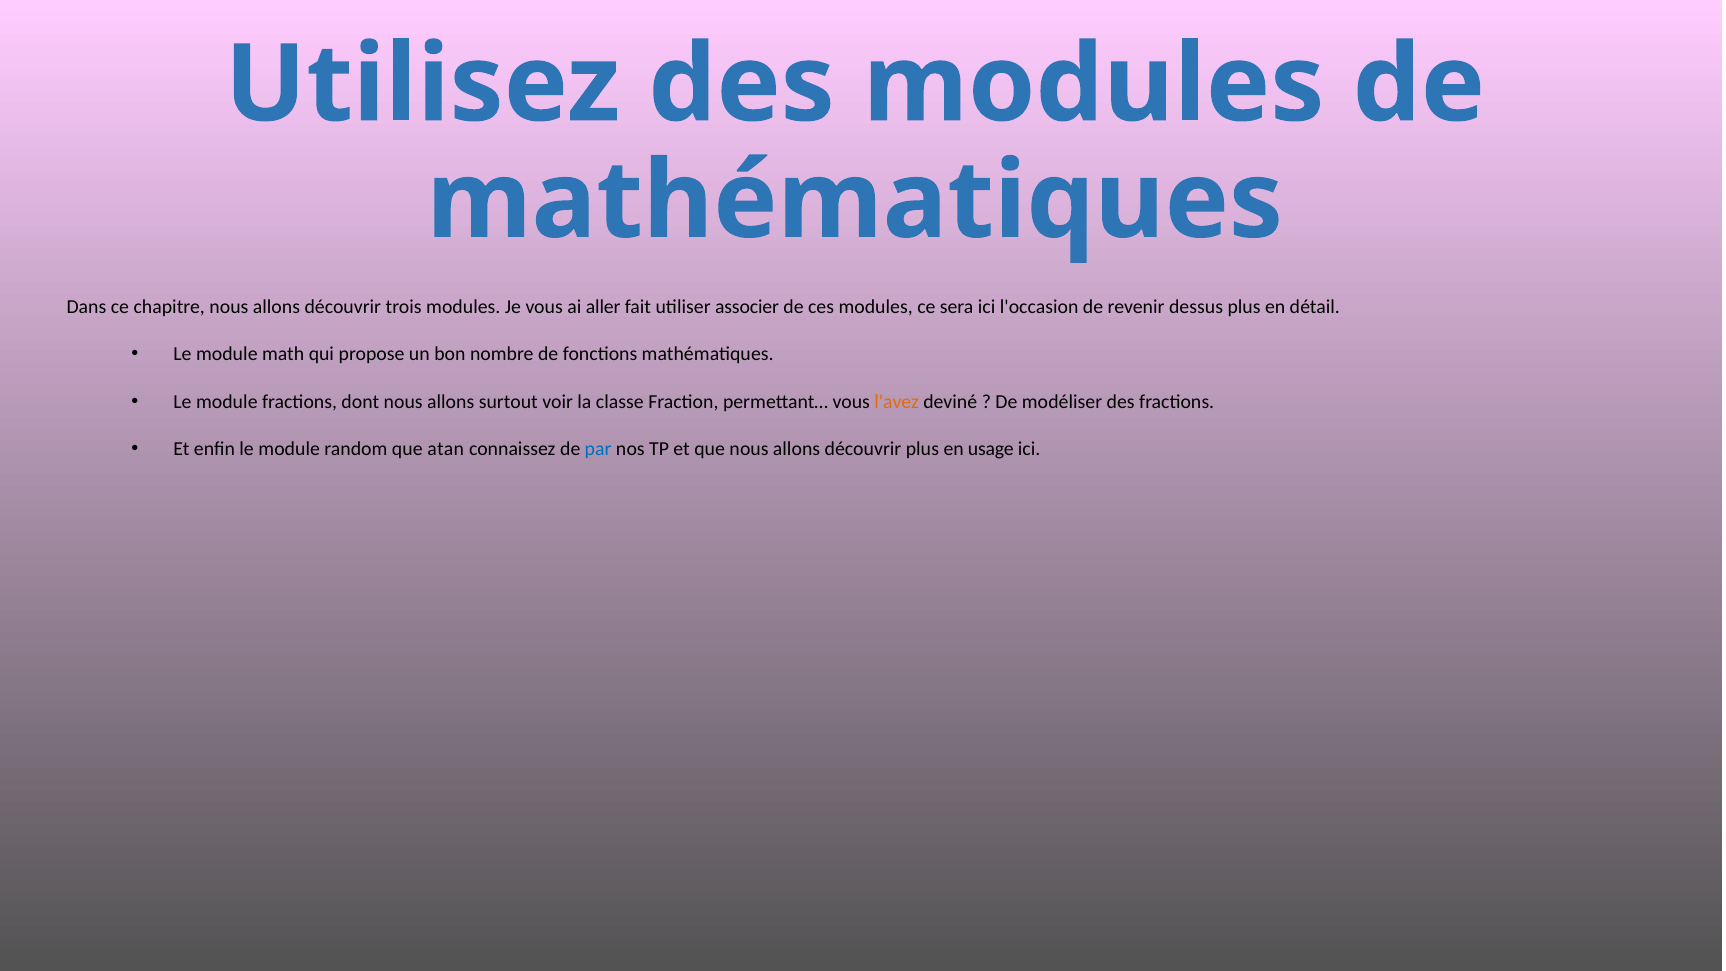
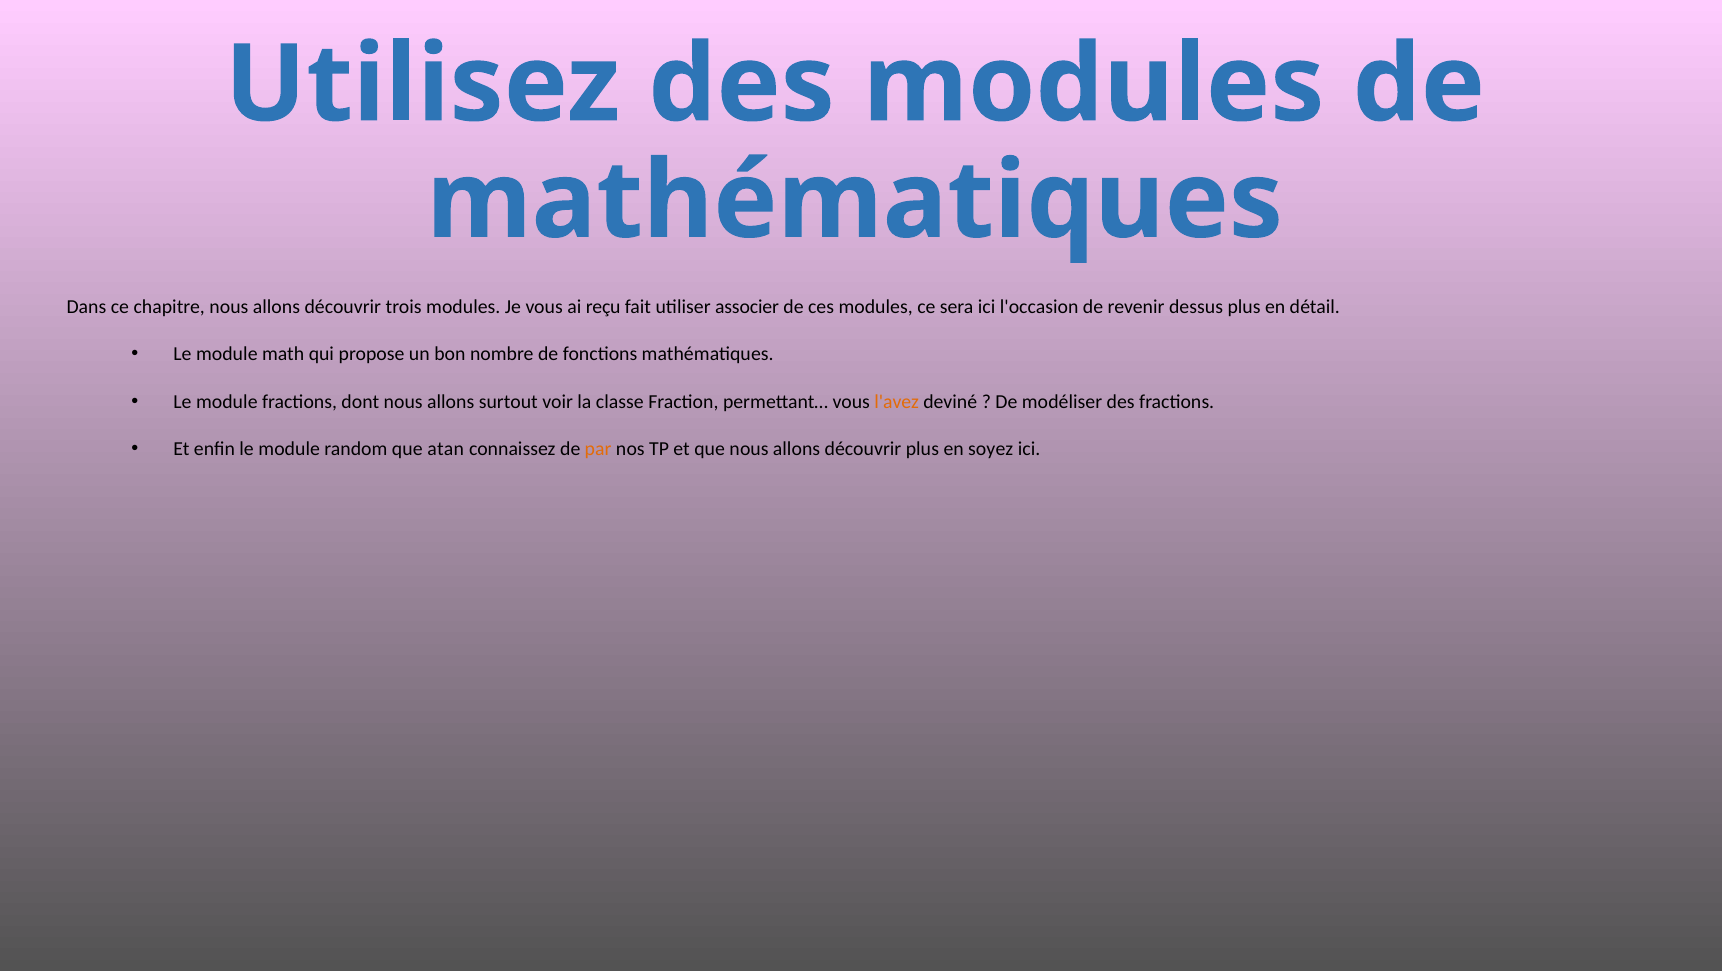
aller: aller -> reçu
par colour: blue -> orange
usage: usage -> soyez
